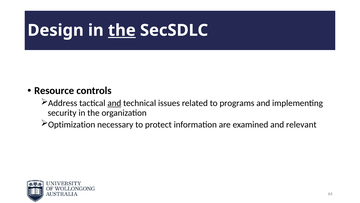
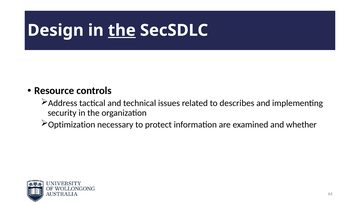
and at (114, 103) underline: present -> none
programs: programs -> describes
relevant: relevant -> whether
